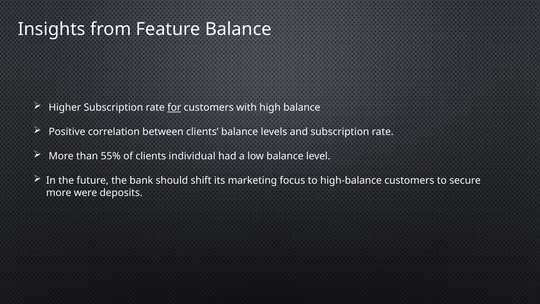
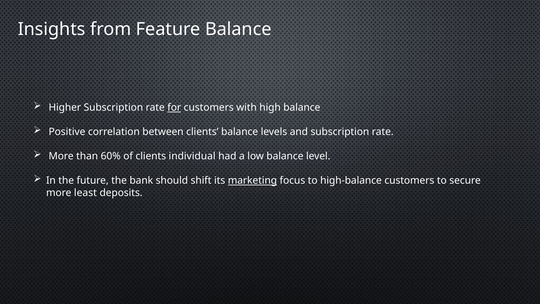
55%: 55% -> 60%
marketing underline: none -> present
were: were -> least
